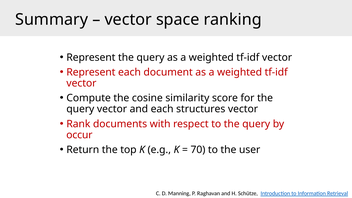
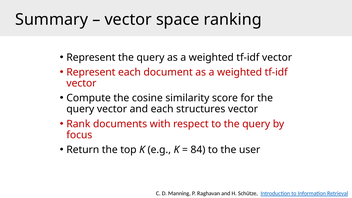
occur: occur -> focus
70: 70 -> 84
